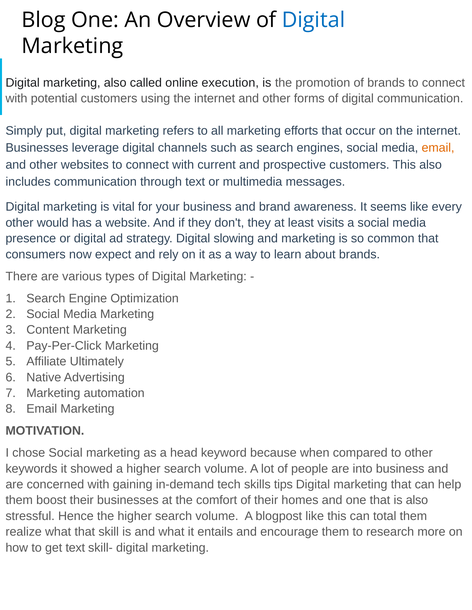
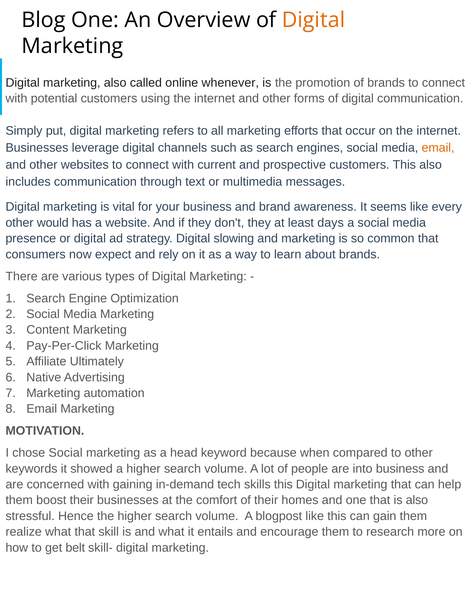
Digital at (313, 20) colour: blue -> orange
execution: execution -> whenever
visits: visits -> days
skills tips: tips -> this
total: total -> gain
get text: text -> belt
